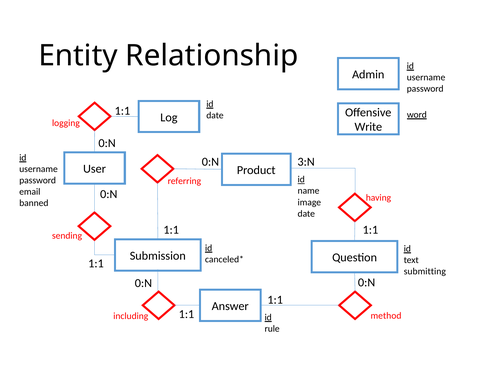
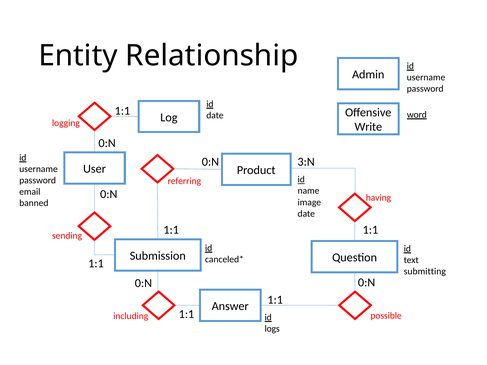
method: method -> possible
rule: rule -> logs
